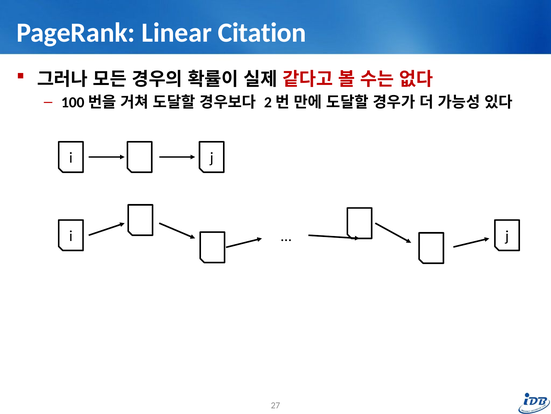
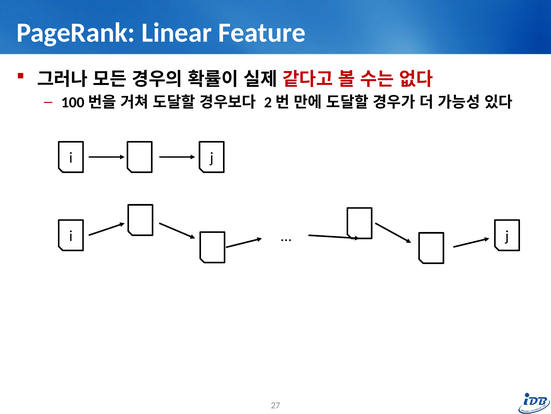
Citation: Citation -> Feature
